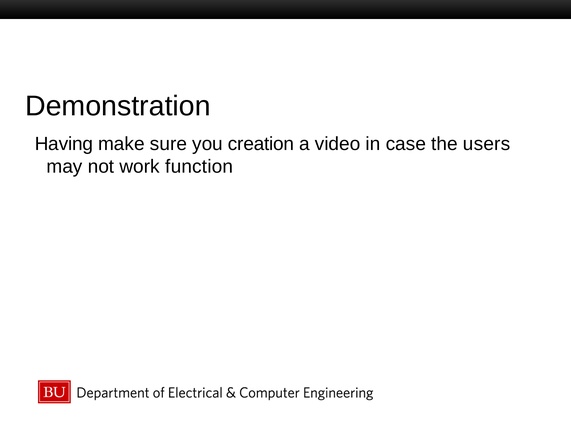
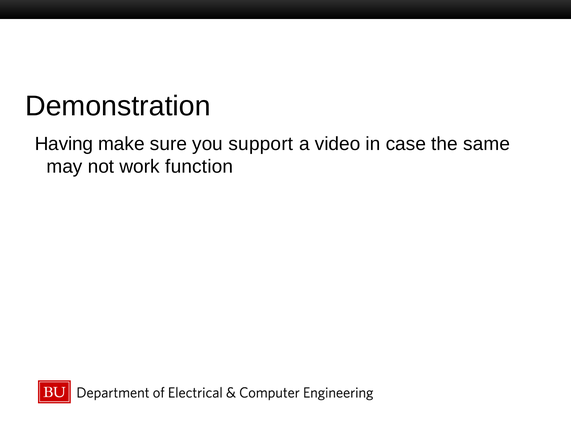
creation: creation -> support
users: users -> same
